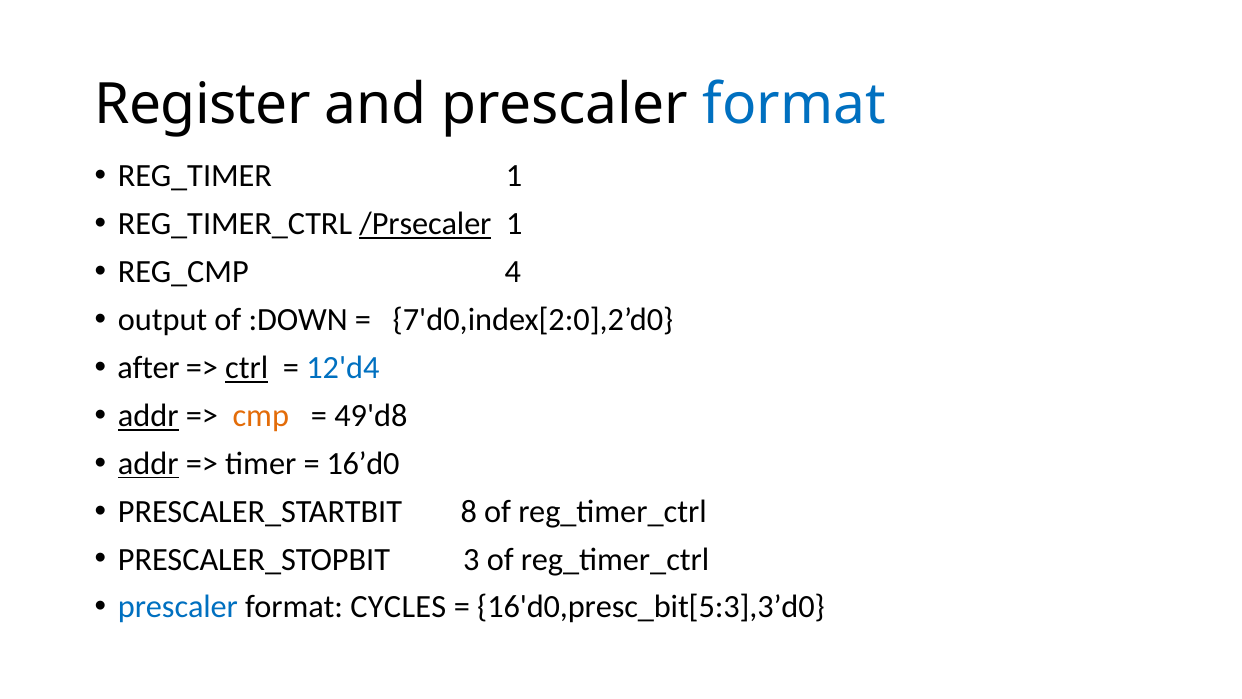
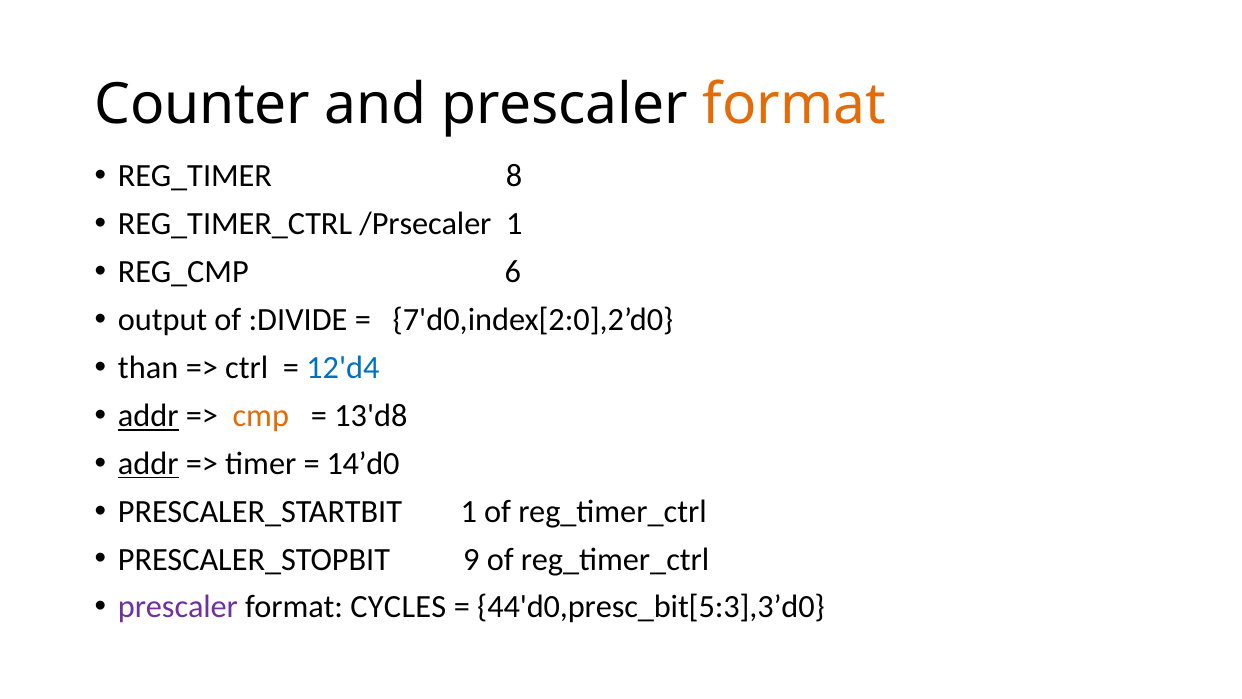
Register: Register -> Counter
format at (794, 104) colour: blue -> orange
REG_TIMER 1: 1 -> 8
/Prsecaler underline: present -> none
4: 4 -> 6
:DOWN: :DOWN -> :DIVIDE
after: after -> than
ctrl underline: present -> none
49'd8: 49'd8 -> 13'd8
16’d0: 16’d0 -> 14’d0
PRESCALER_STARTBIT 8: 8 -> 1
3: 3 -> 9
prescaler at (178, 607) colour: blue -> purple
16'd0,presc_bit[5:3],3’d0: 16'd0,presc_bit[5:3],3’d0 -> 44'd0,presc_bit[5:3],3’d0
